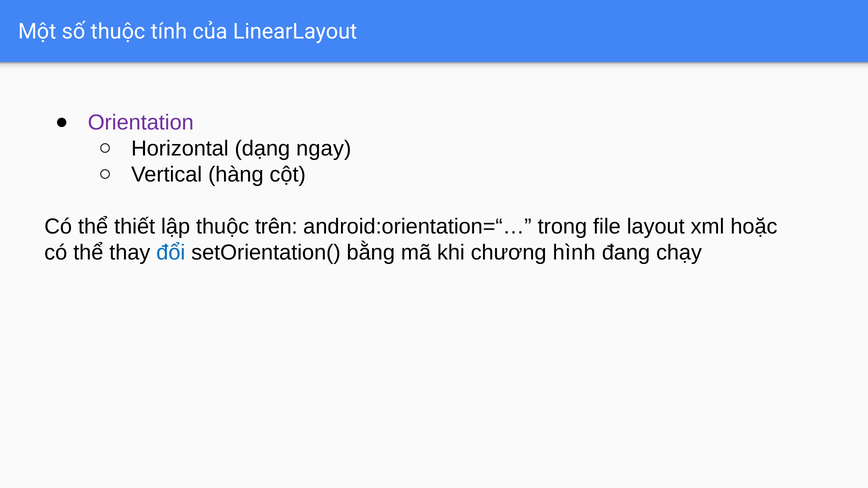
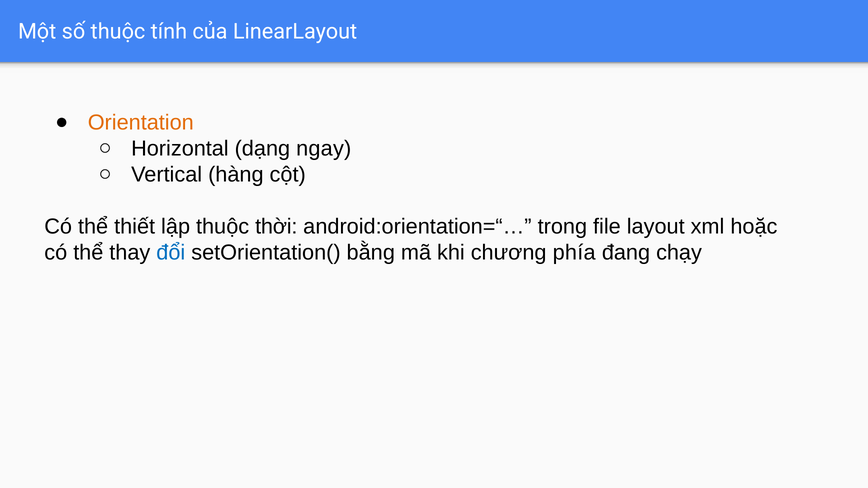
Orientation colour: purple -> orange
trên: trên -> thời
hình: hình -> phía
